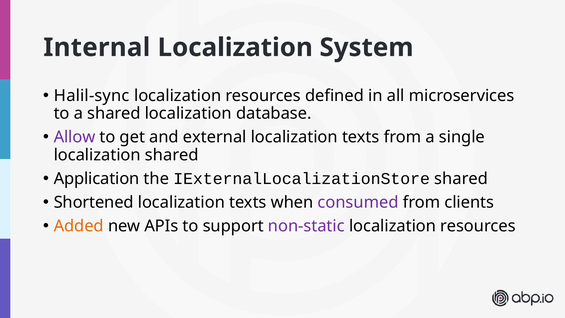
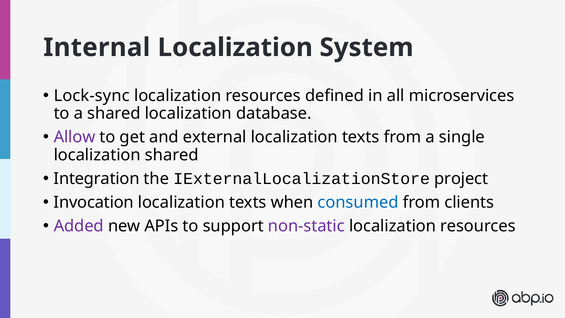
Halil-sync: Halil-sync -> Lock-sync
Application: Application -> Integration
IExternalLocalizationStore shared: shared -> project
Shortened: Shortened -> Invocation
consumed colour: purple -> blue
Added colour: orange -> purple
